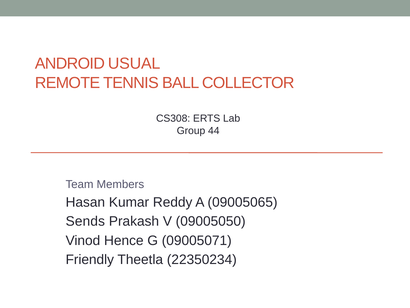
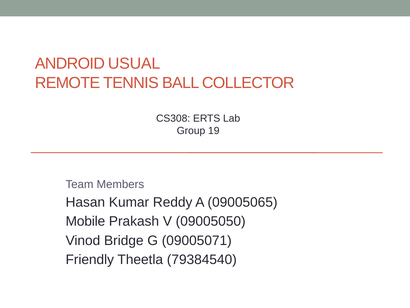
44: 44 -> 19
Sends: Sends -> Mobile
Hence: Hence -> Bridge
22350234: 22350234 -> 79384540
